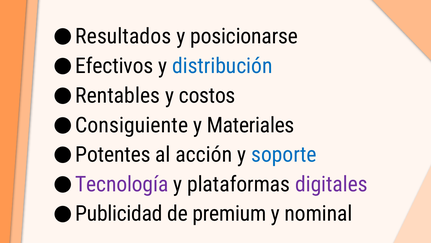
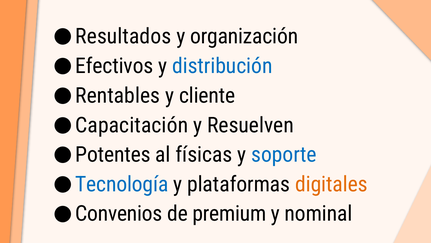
posicionarse: posicionarse -> organización
costos: costos -> cliente
Consiguiente: Consiguiente -> Capacitación
Materiales: Materiales -> Resuelven
acción: acción -> físicas
Tecnología colour: purple -> blue
digitales colour: purple -> orange
Publicidad: Publicidad -> Convenios
